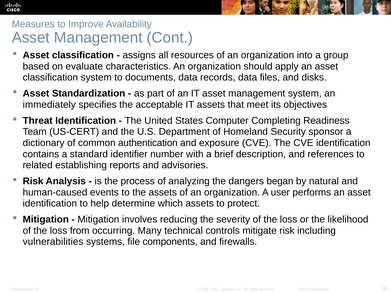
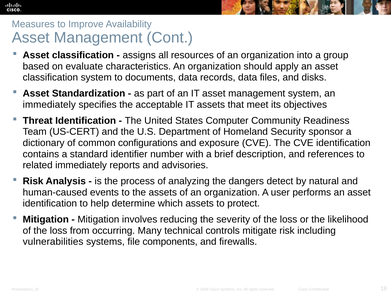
Completing: Completing -> Community
authentication: authentication -> configurations
related establishing: establishing -> immediately
began: began -> detect
